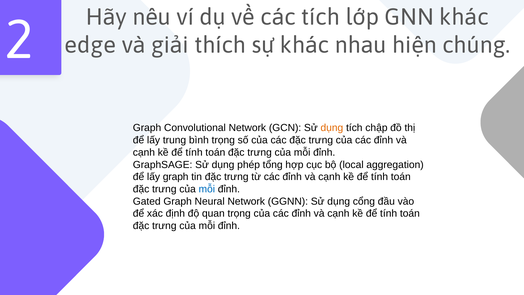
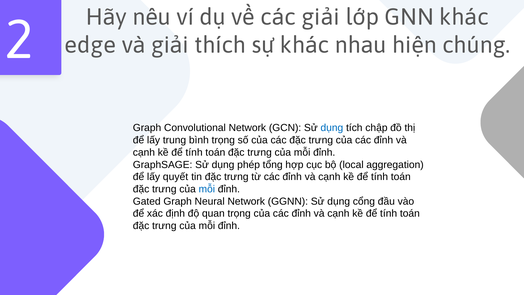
các tích: tích -> giải
dụng at (332, 128) colour: orange -> blue
lấy graph: graph -> quyết
